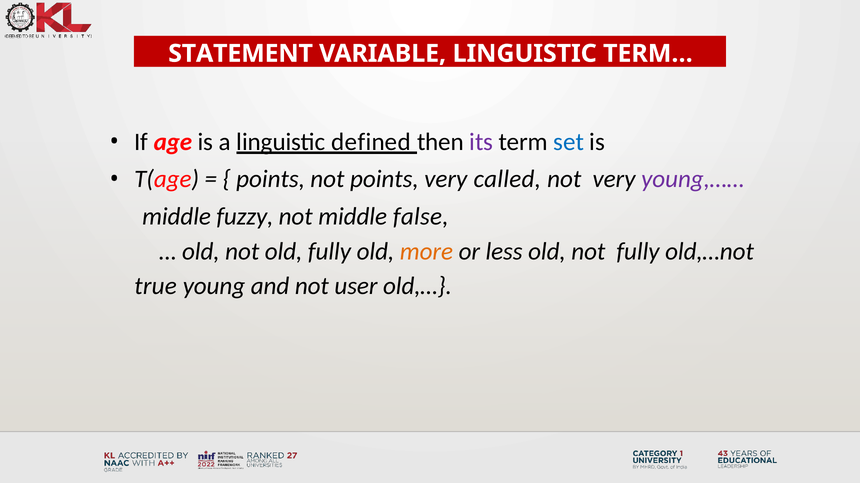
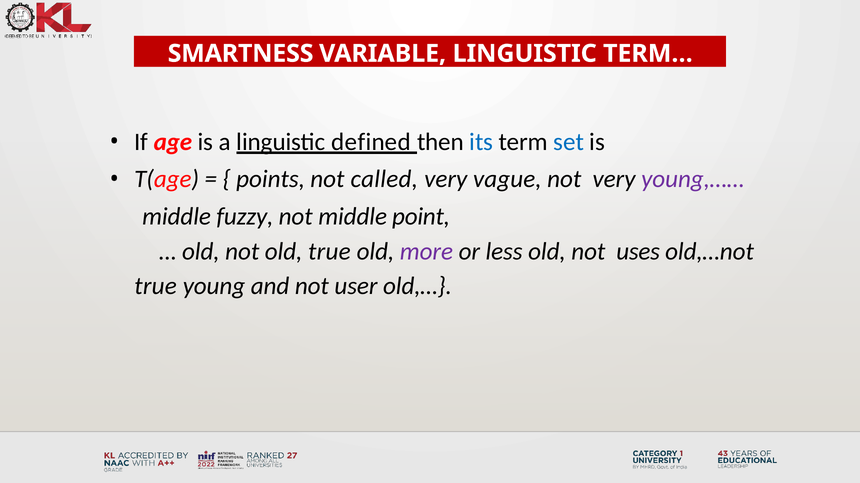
STATEMENT: STATEMENT -> SMARTNESS
its colour: purple -> blue
not points: points -> called
called: called -> vague
false: false -> point
old fully: fully -> true
more colour: orange -> purple
not fully: fully -> uses
